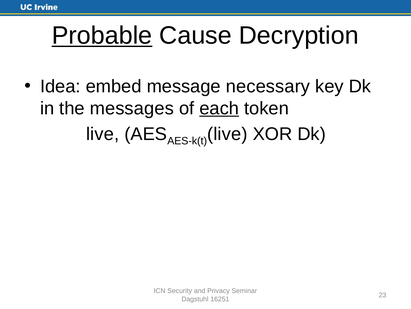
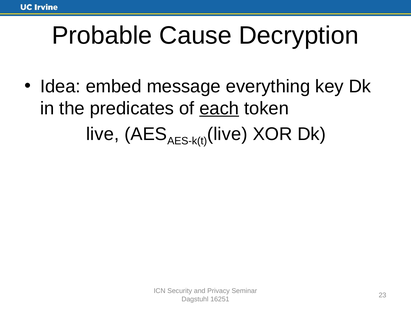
Probable underline: present -> none
necessary: necessary -> everything
messages: messages -> predicates
